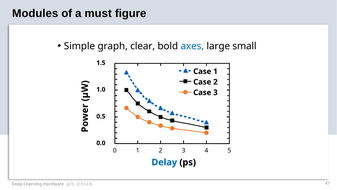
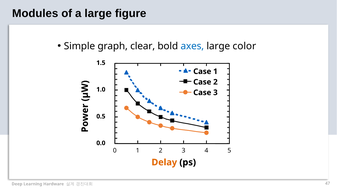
a must: must -> large
small: small -> color
Delay colour: blue -> orange
